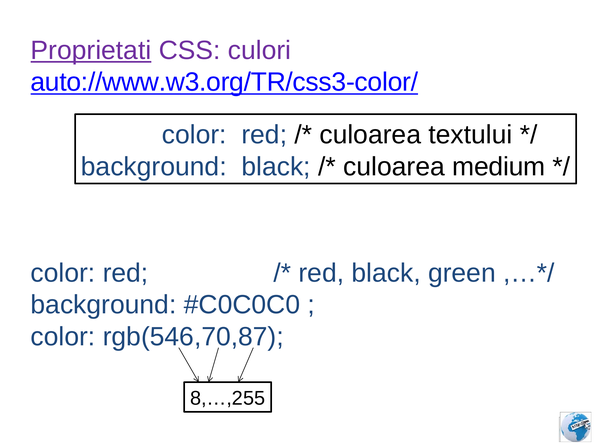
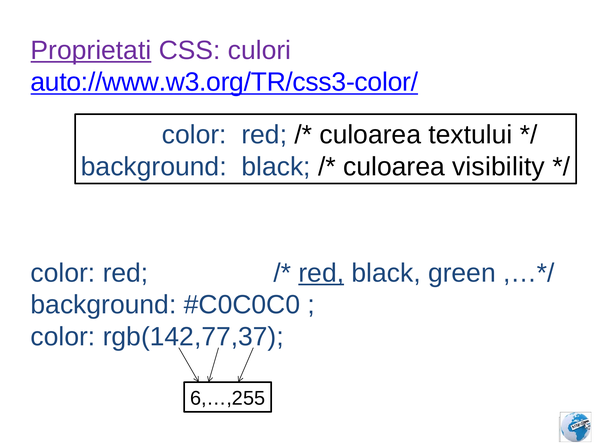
medium: medium -> visibility
red at (321, 273) underline: none -> present
rgb(546,70,87: rgb(546,70,87 -> rgb(142,77,37
8,…,255: 8,…,255 -> 6,…,255
